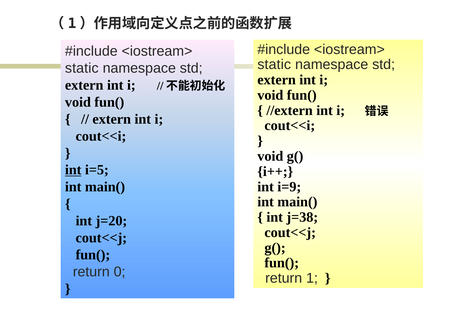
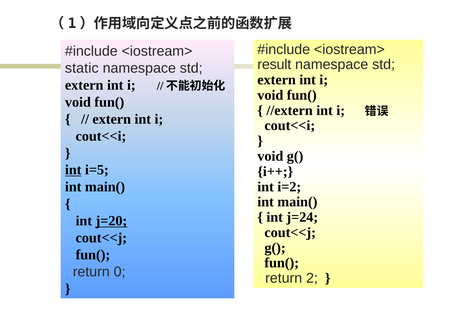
static at (274, 65): static -> result
i=9: i=9 -> i=2
j=38: j=38 -> j=24
j=20 underline: none -> present
1: 1 -> 2
